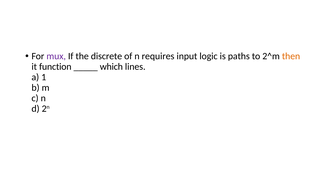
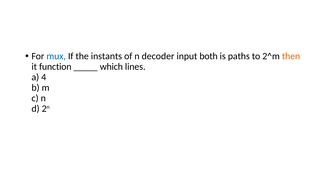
mux colour: purple -> blue
discrete: discrete -> instants
requires: requires -> decoder
logic: logic -> both
1: 1 -> 4
